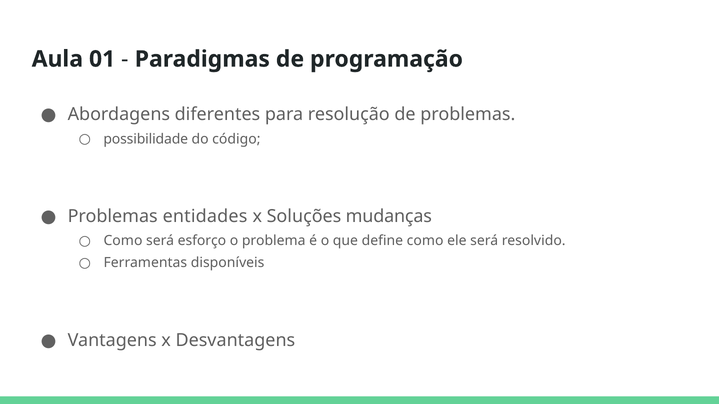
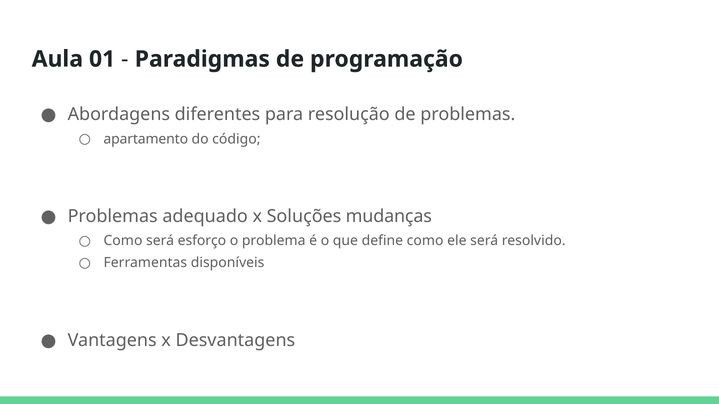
possibilidade: possibilidade -> apartamento
entidades: entidades -> adequado
